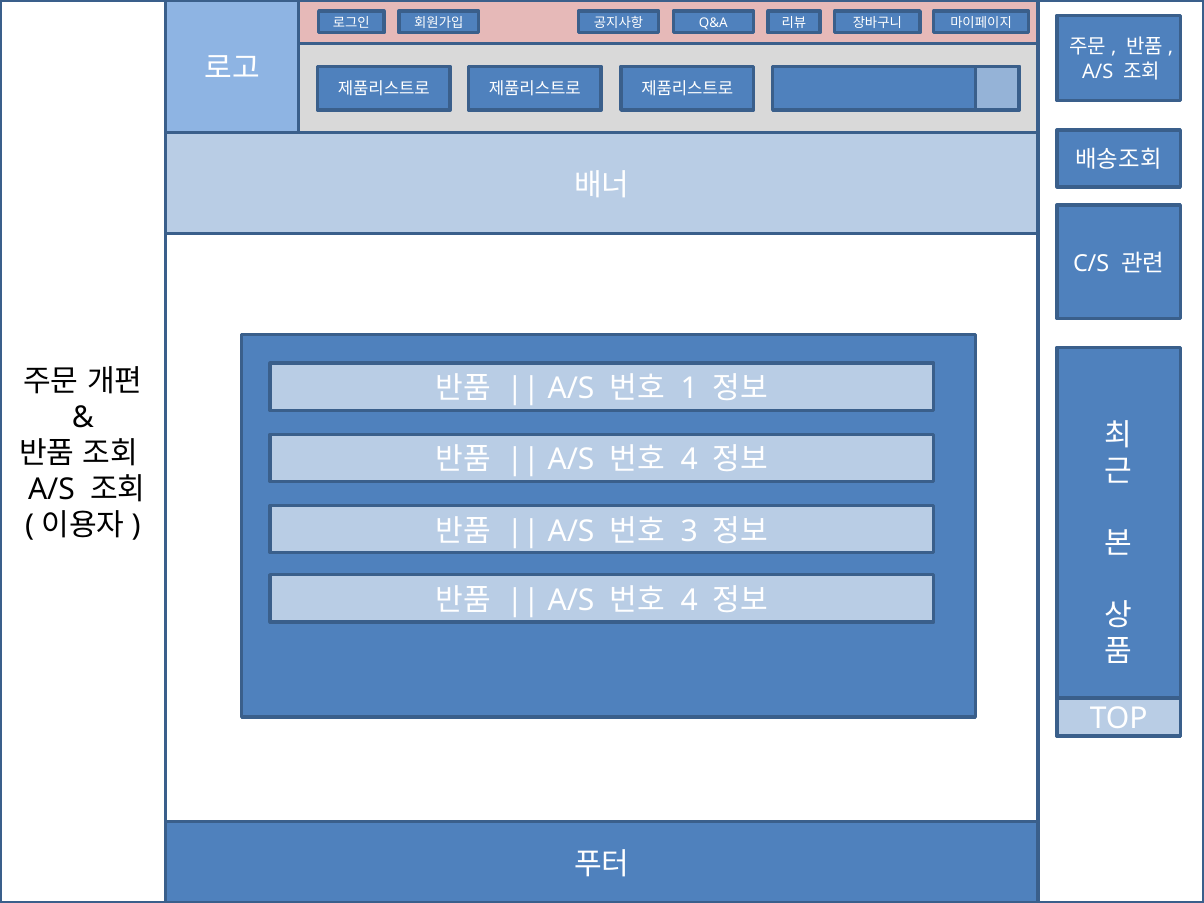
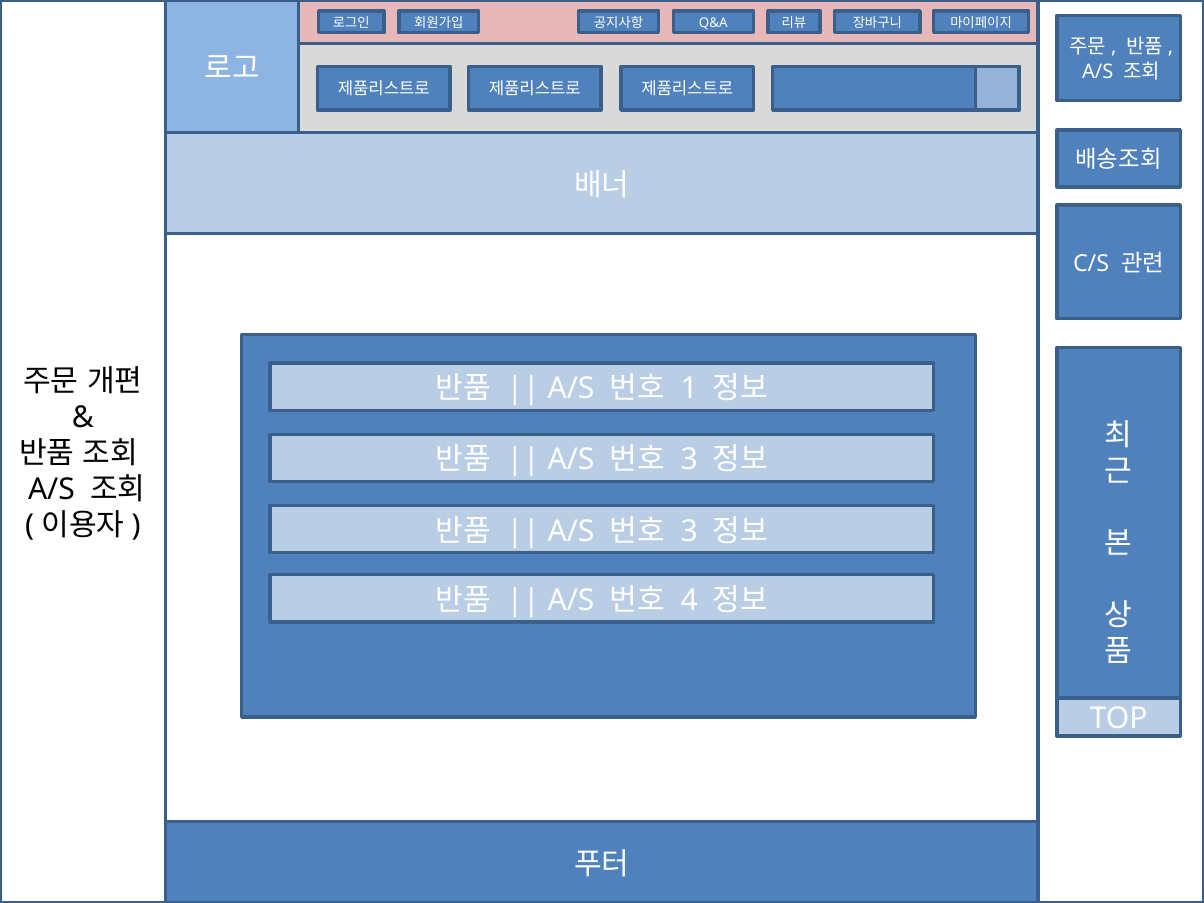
4 at (689, 460): 4 -> 3
